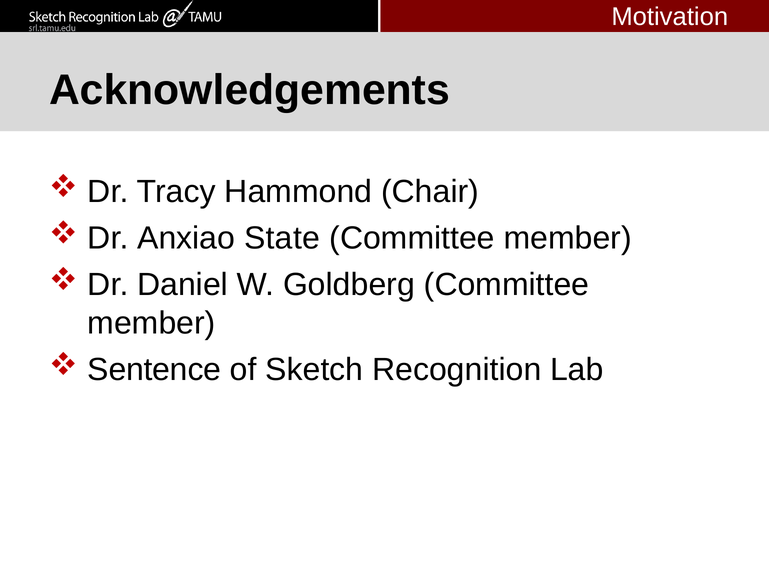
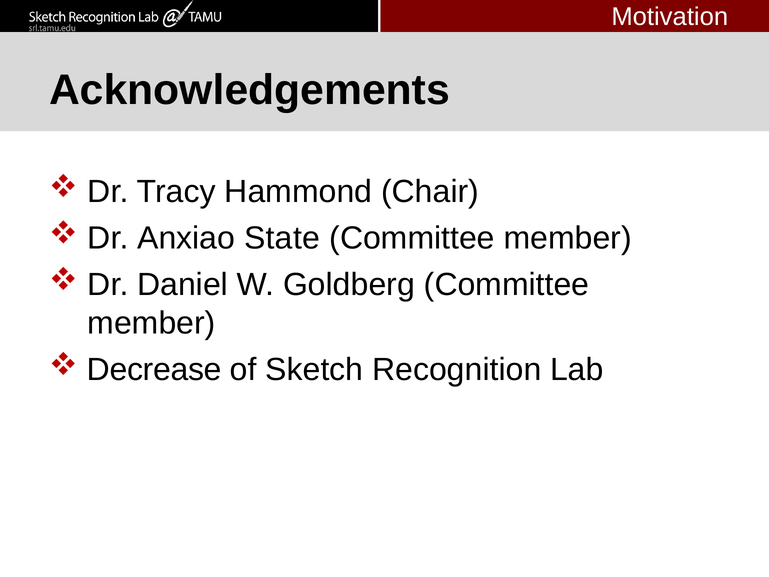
Sentence: Sentence -> Decrease
